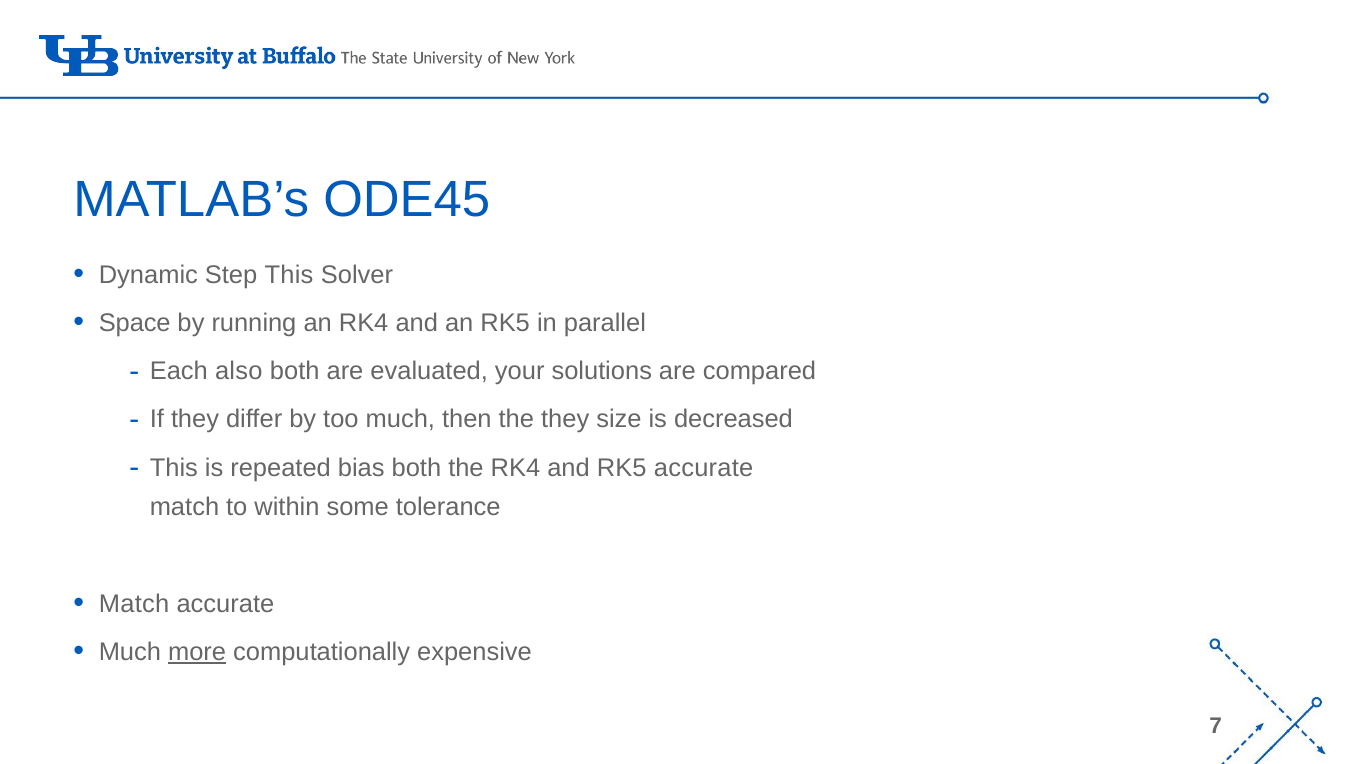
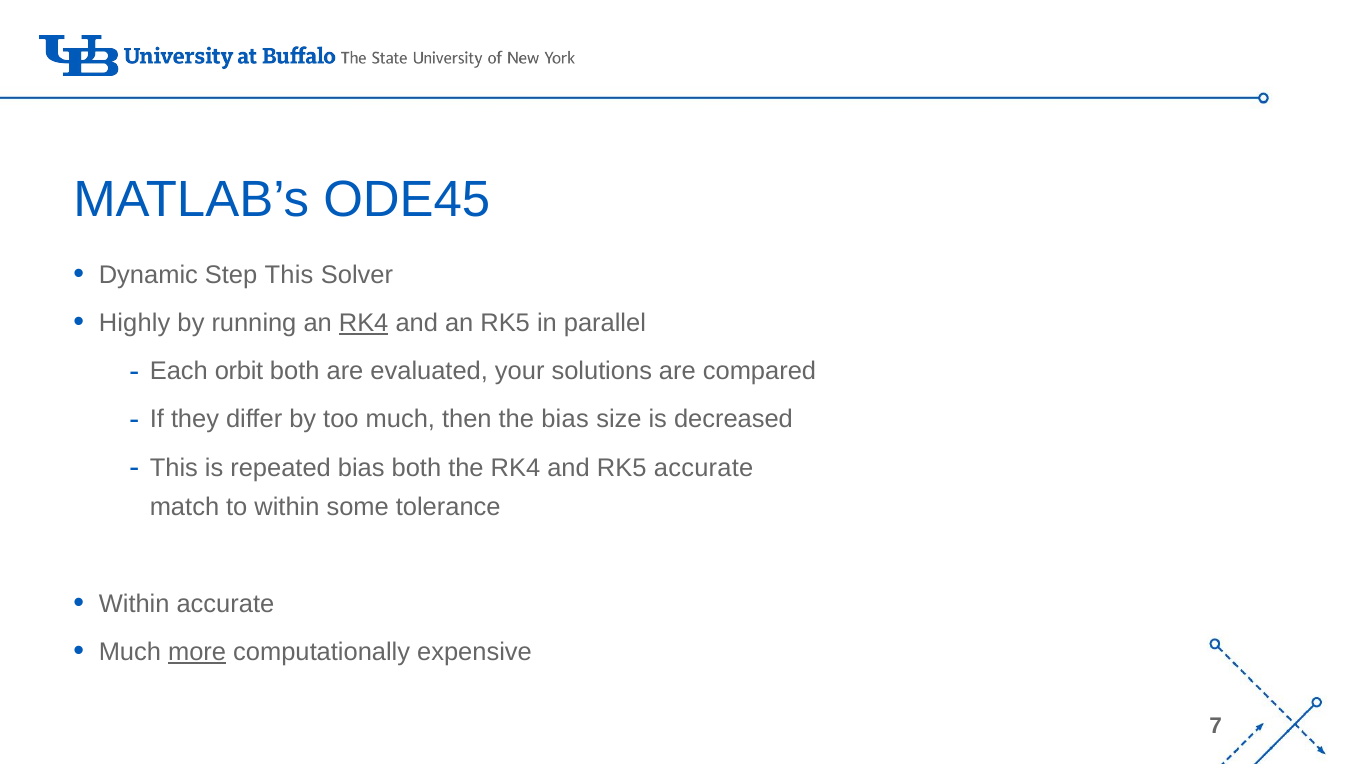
Space: Space -> Highly
RK4 at (364, 323) underline: none -> present
also: also -> orbit
the they: they -> bias
Match at (134, 604): Match -> Within
